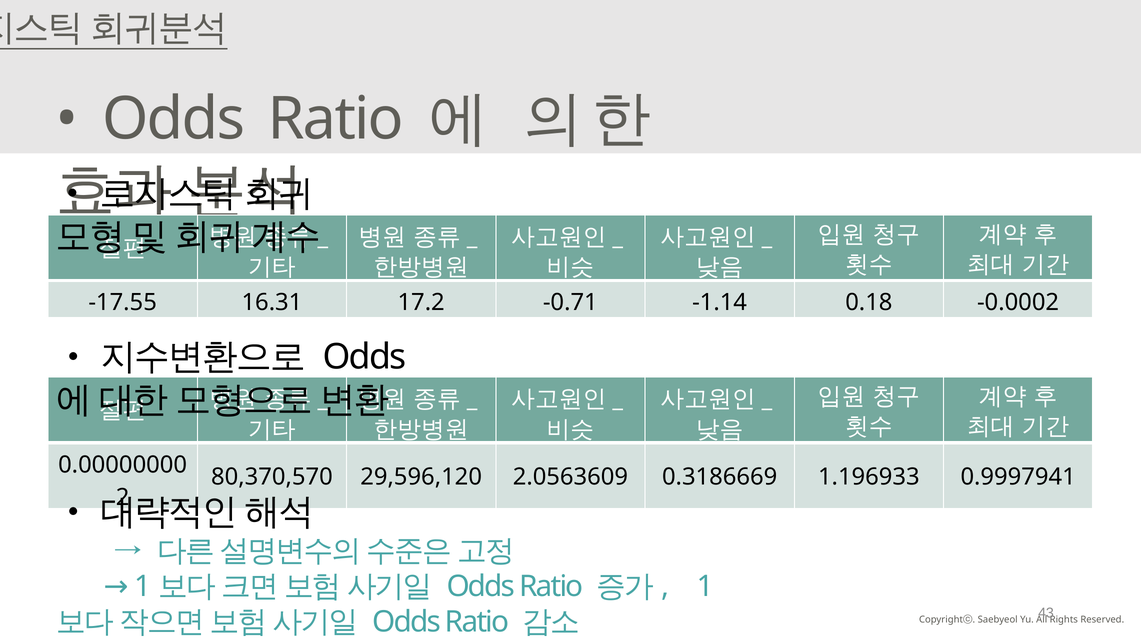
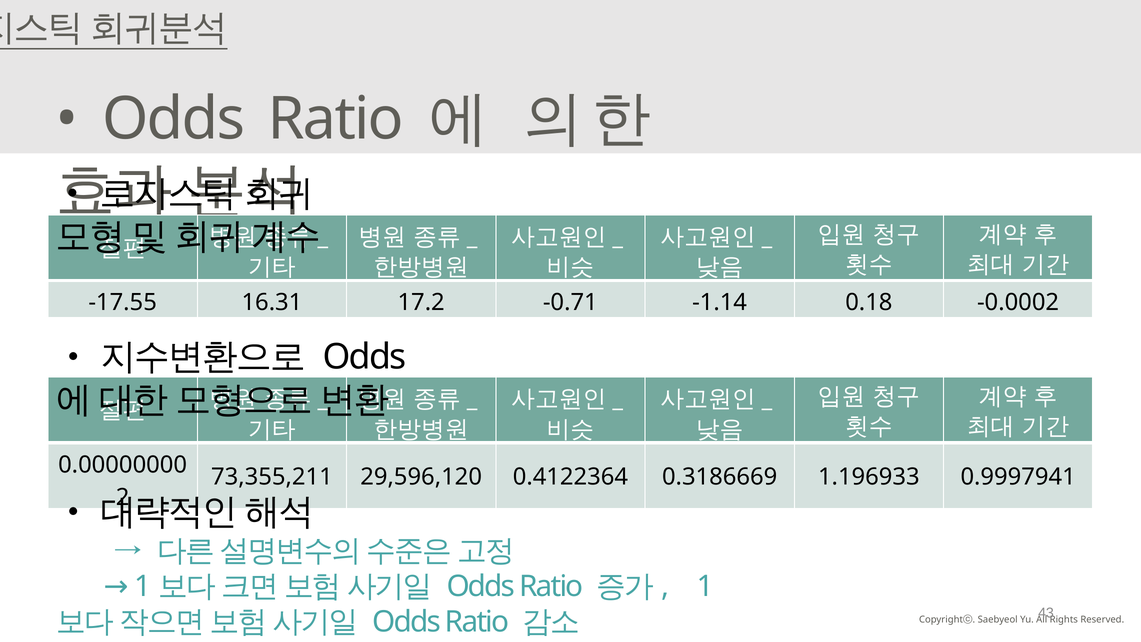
80,370,570: 80,370,570 -> 73,355,211
2.0563609: 2.0563609 -> 0.4122364
